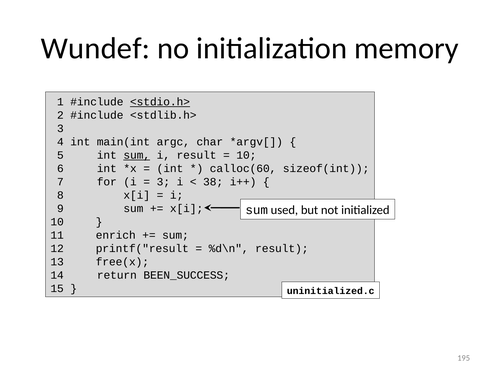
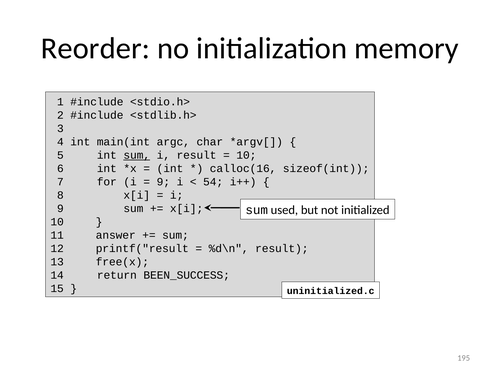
Wundef: Wundef -> Reorder
<stdio.h> underline: present -> none
calloc(60: calloc(60 -> calloc(16
3 at (163, 182): 3 -> 9
38: 38 -> 54
enrich: enrich -> answer
